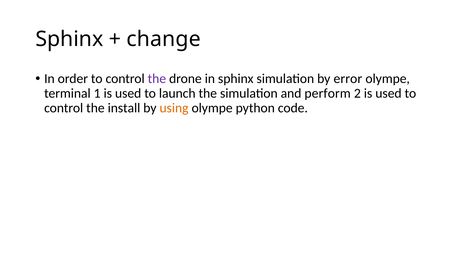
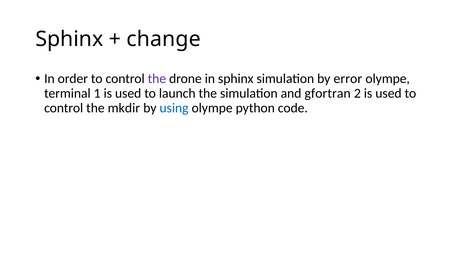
perform: perform -> gfortran
install: install -> mkdir
using colour: orange -> blue
